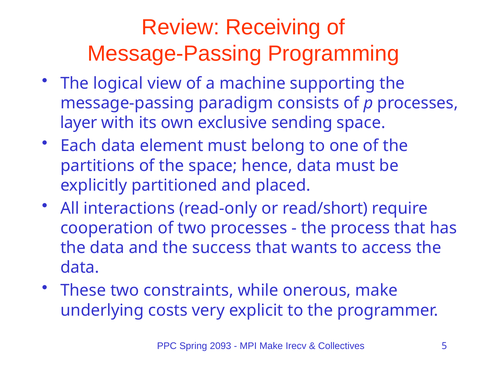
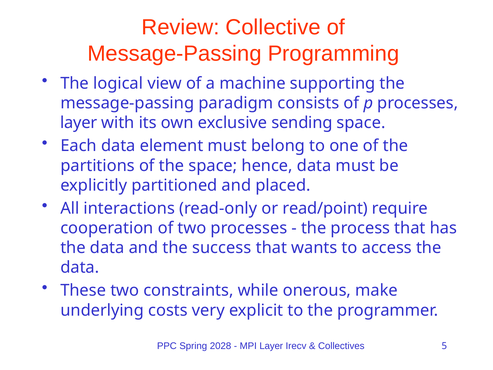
Receiving: Receiving -> Collective
read/short: read/short -> read/point
2093: 2093 -> 2028
MPI Make: Make -> Layer
